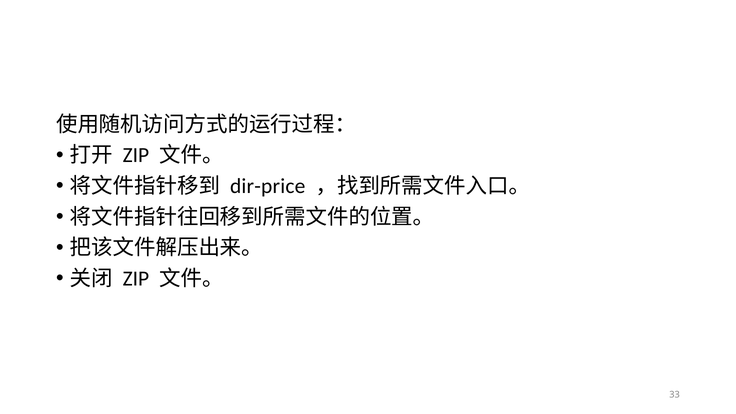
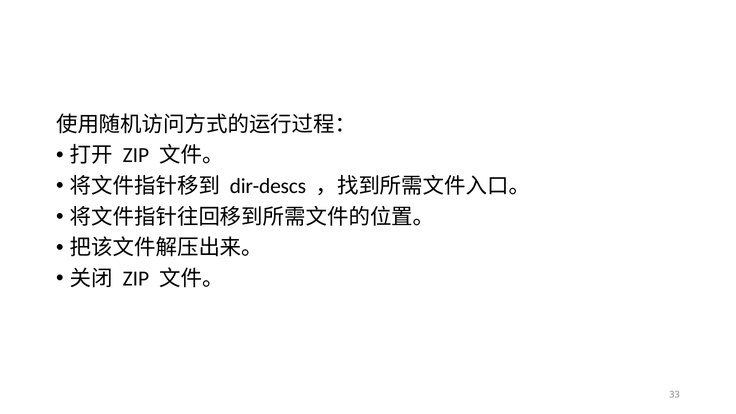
dir-price: dir-price -> dir-descs
